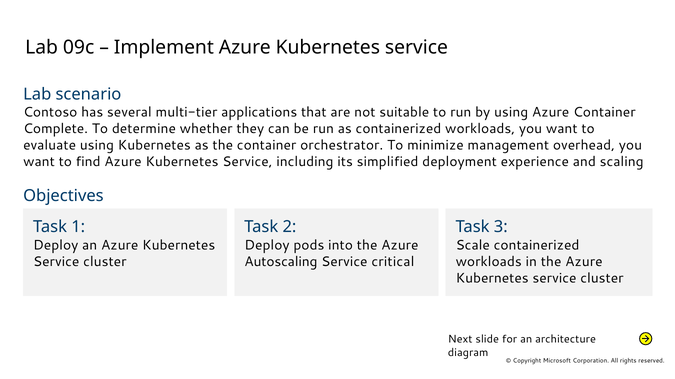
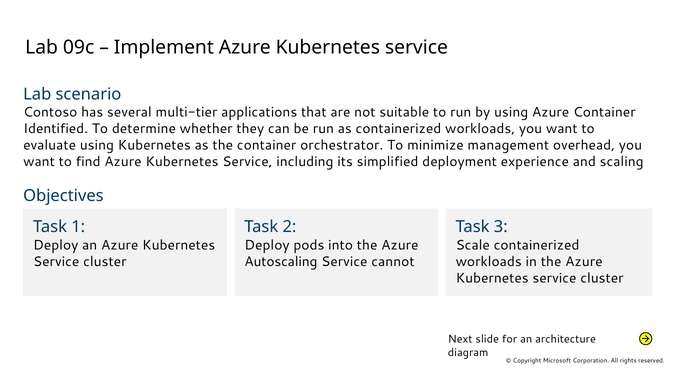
Complete: Complete -> Identified
critical: critical -> cannot
